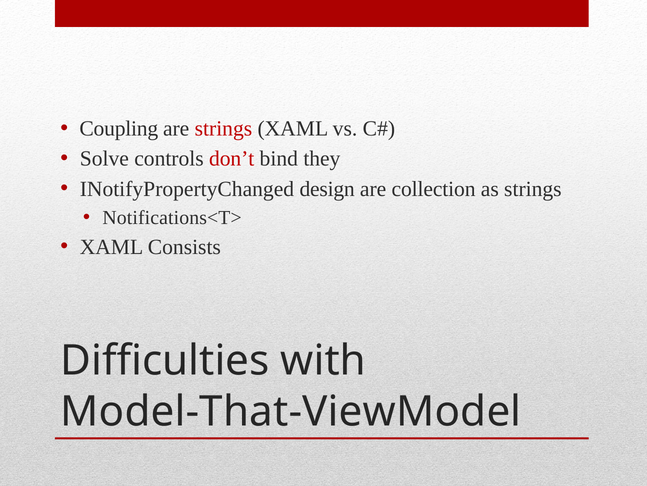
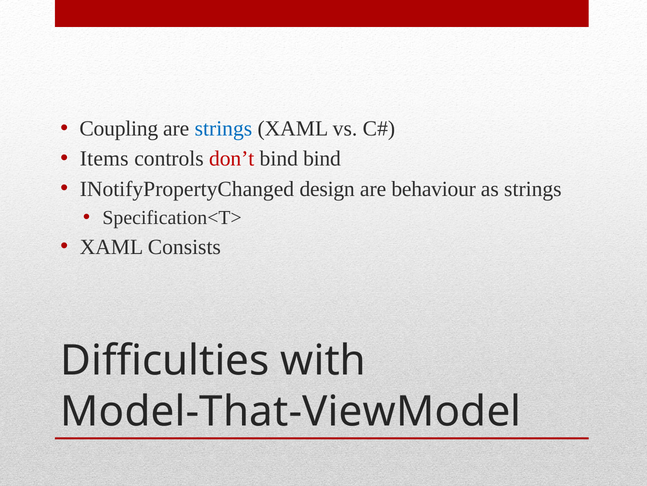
strings at (223, 128) colour: red -> blue
Solve: Solve -> Items
bind they: they -> bind
collection: collection -> behaviour
Notifications<T>: Notifications<T> -> Specification<T>
